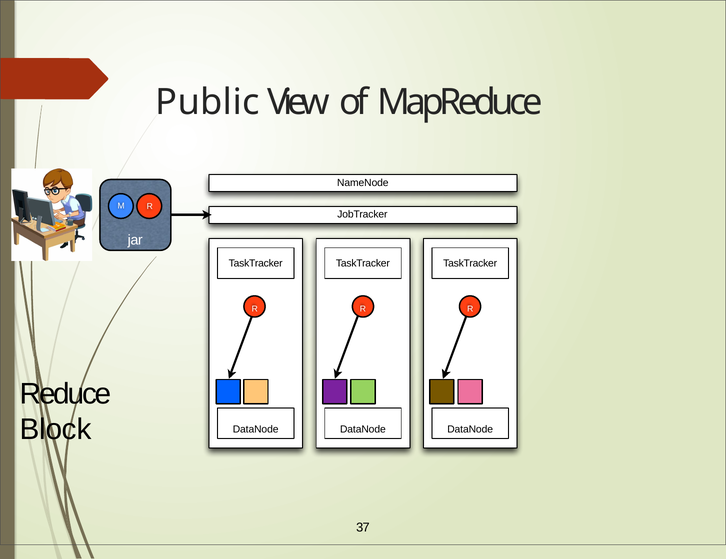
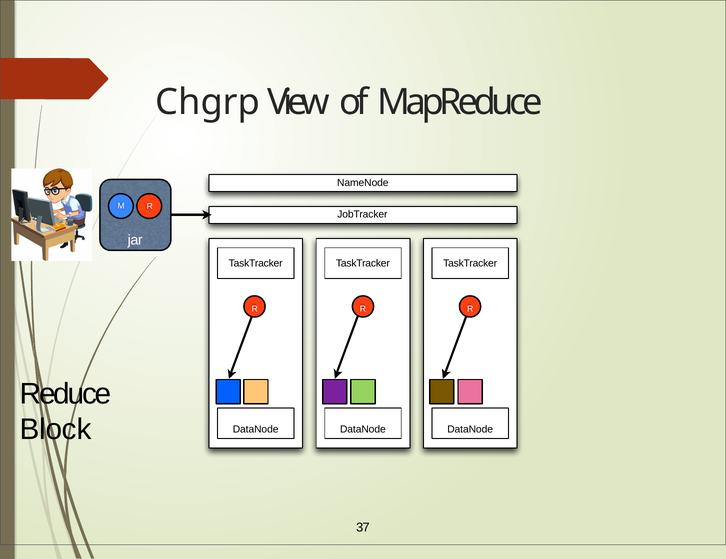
Public: Public -> Chgrp
